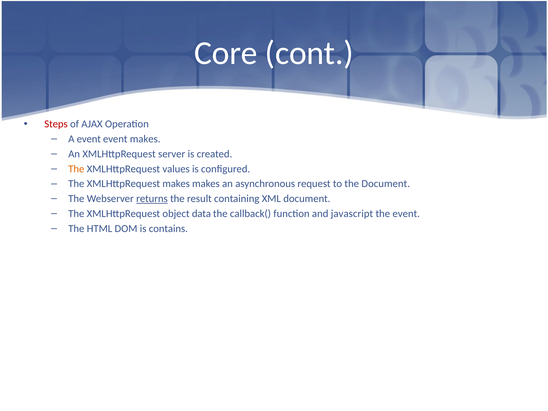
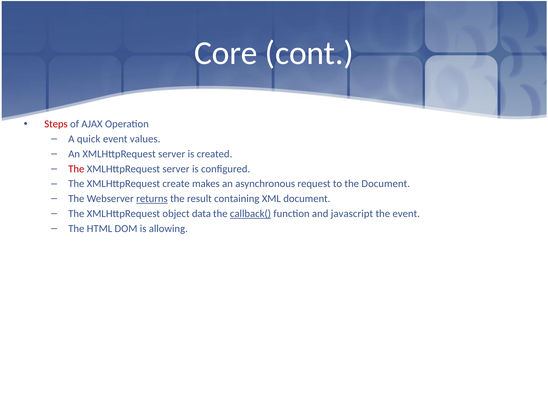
A event: event -> quick
event makes: makes -> values
The at (76, 169) colour: orange -> red
values at (176, 169): values -> server
XMLHttpRequest makes: makes -> create
callback( underline: none -> present
contains: contains -> allowing
